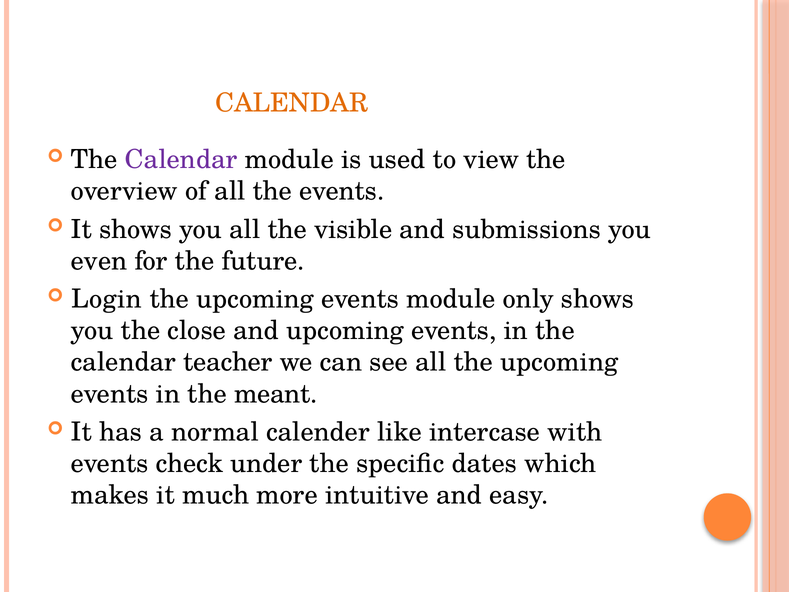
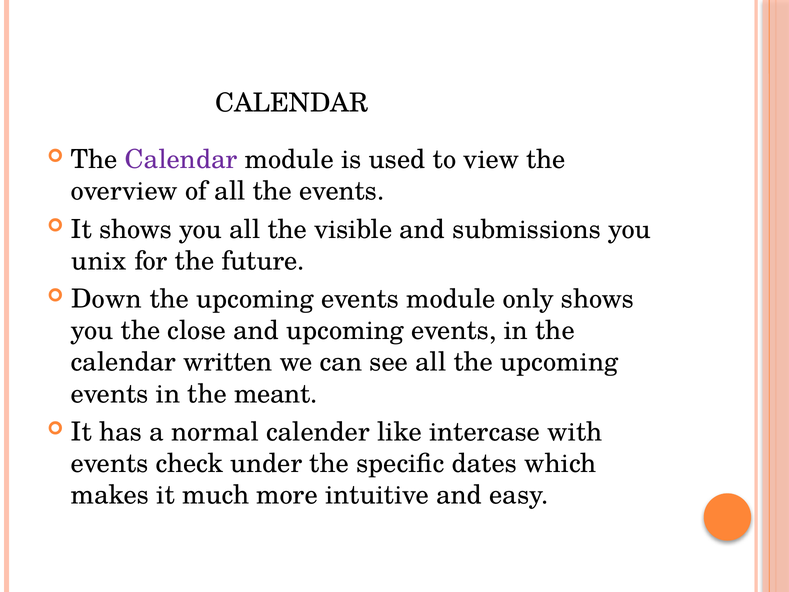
CALENDAR at (292, 103) colour: orange -> black
even: even -> unix
Login: Login -> Down
teacher: teacher -> written
